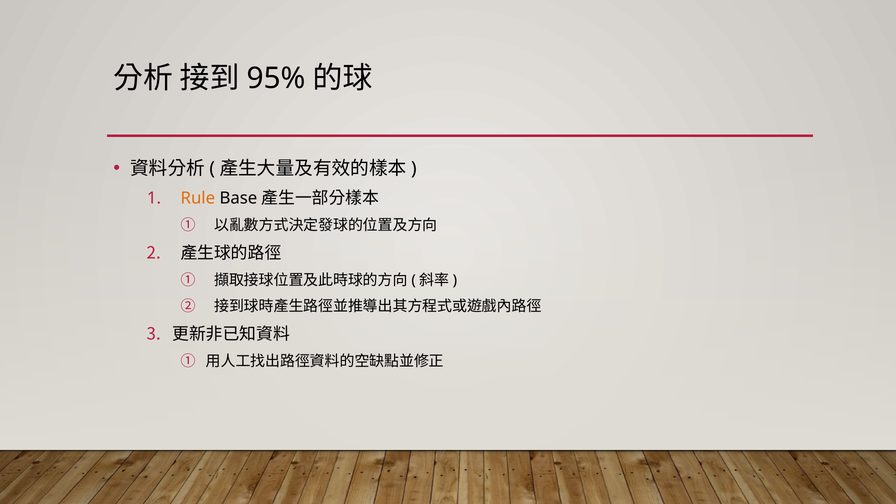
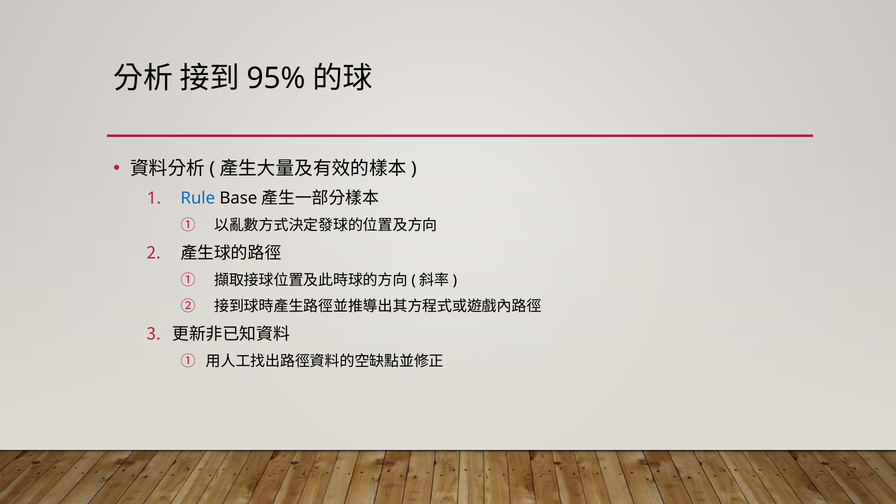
Rule colour: orange -> blue
